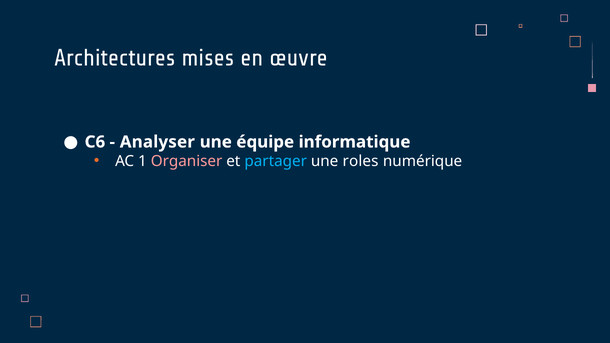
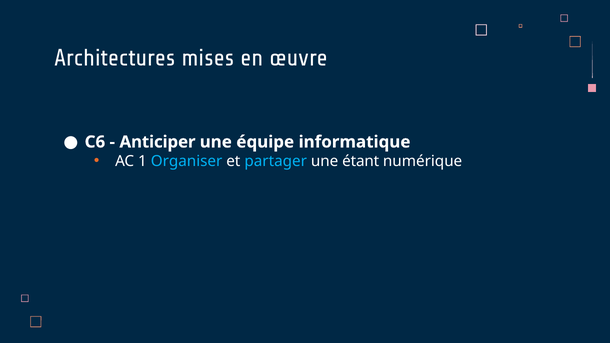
Analyser: Analyser -> Anticiper
Organiser colour: pink -> light blue
roles: roles -> étant
